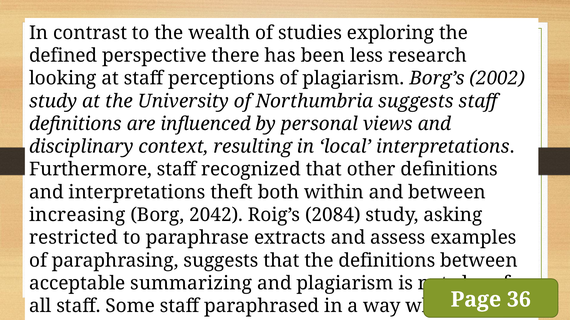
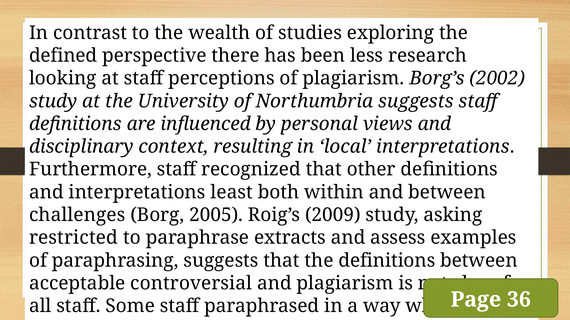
theft: theft -> least
increasing: increasing -> challenges
2042: 2042 -> 2005
2084: 2084 -> 2009
summarizing: summarizing -> controversial
